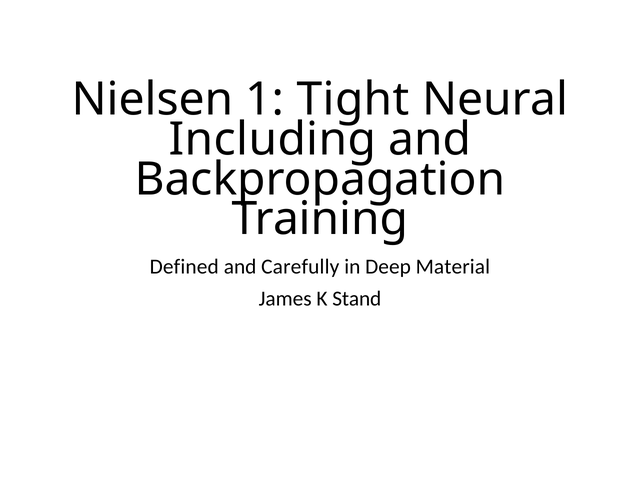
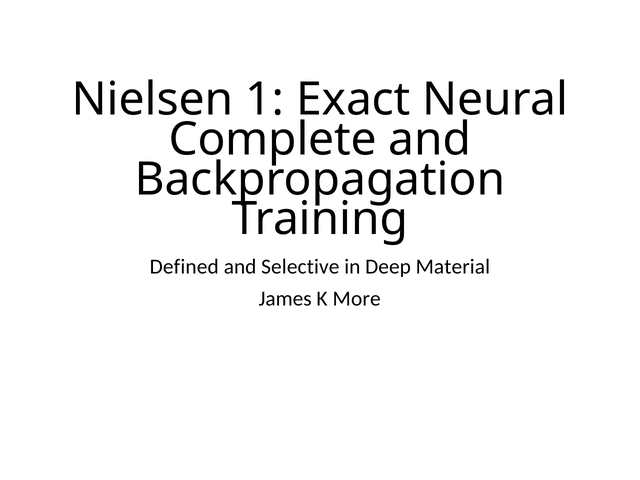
Tight: Tight -> Exact
Including: Including -> Complete
Carefully: Carefully -> Selective
Stand: Stand -> More
